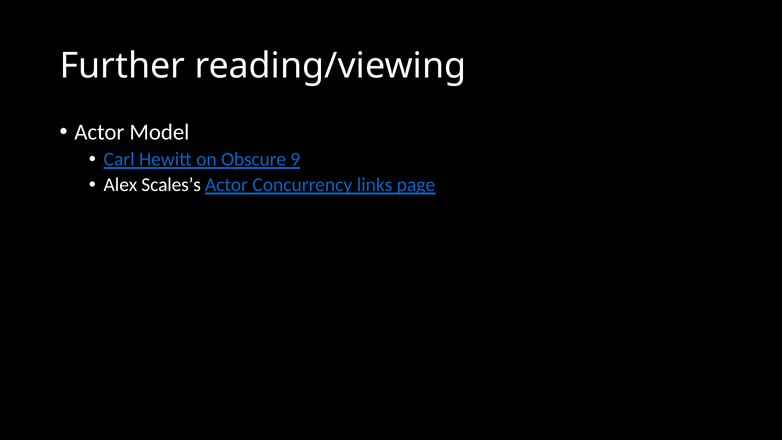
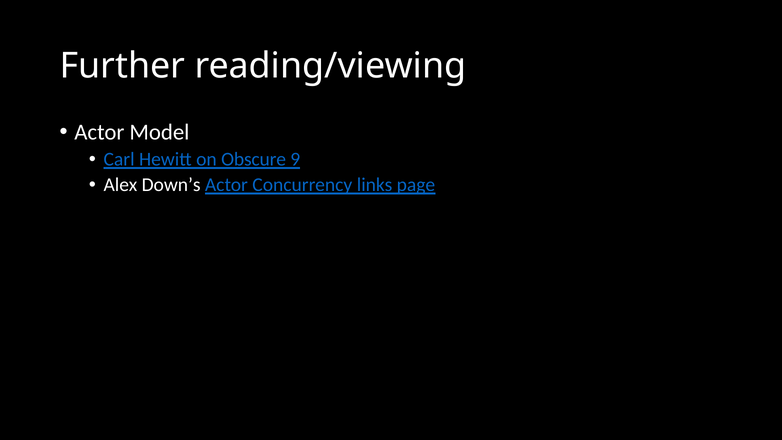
Scales’s: Scales’s -> Down’s
